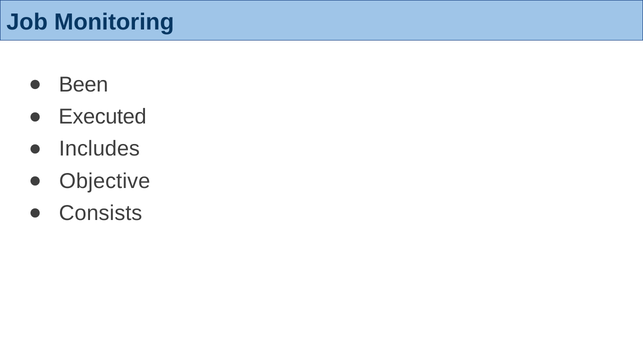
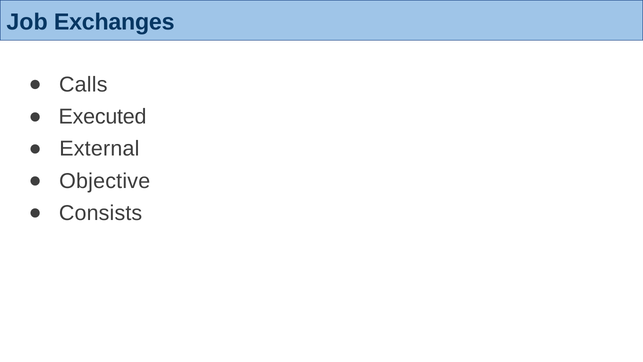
Monitoring: Monitoring -> Exchanges
Been: Been -> Calls
Includes: Includes -> External
